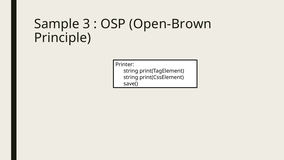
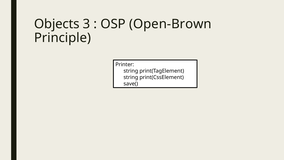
Sample: Sample -> Objects
